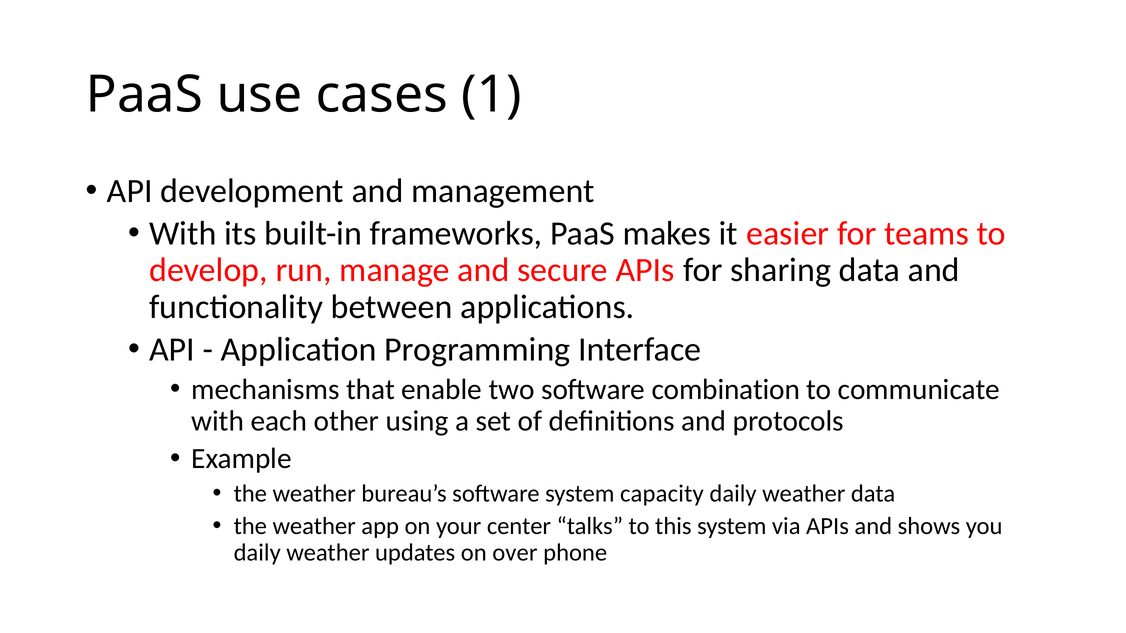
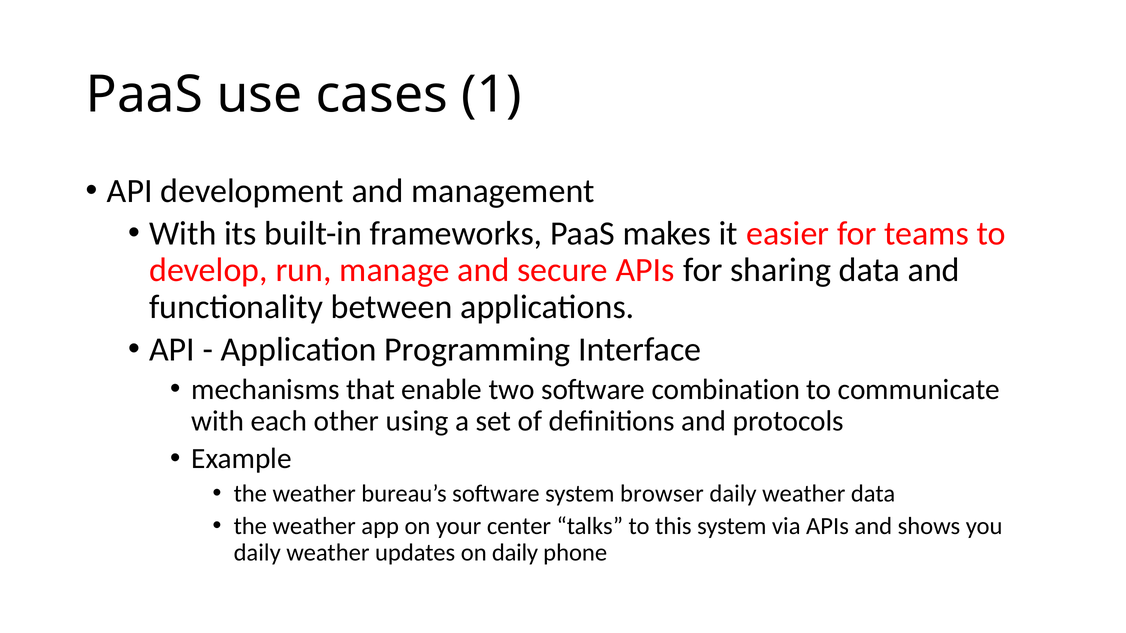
capacity: capacity -> browser
on over: over -> daily
